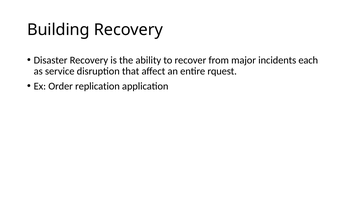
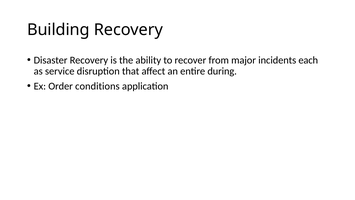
rquest: rquest -> during
replication: replication -> conditions
